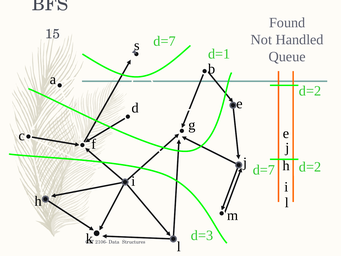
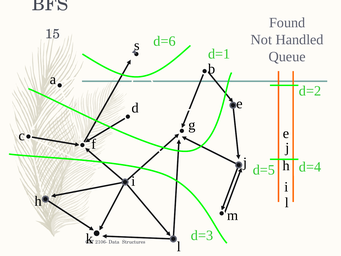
d=7 at (165, 41): d=7 -> d=6
d=2 at (310, 167): d=2 -> d=4
d=7 at (264, 170): d=7 -> d=5
